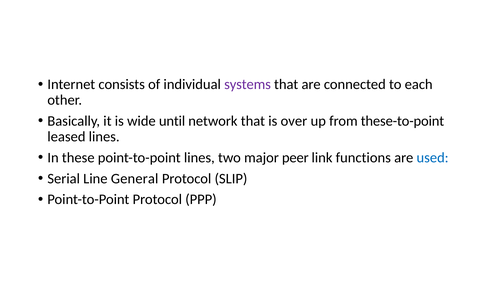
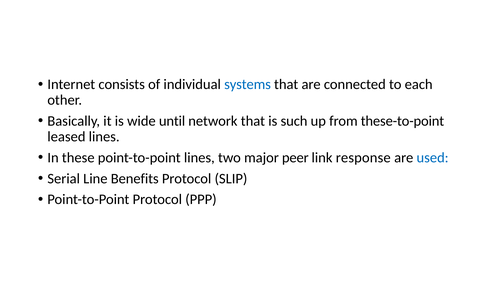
systems colour: purple -> blue
over: over -> such
functions: functions -> response
General: General -> Benefits
